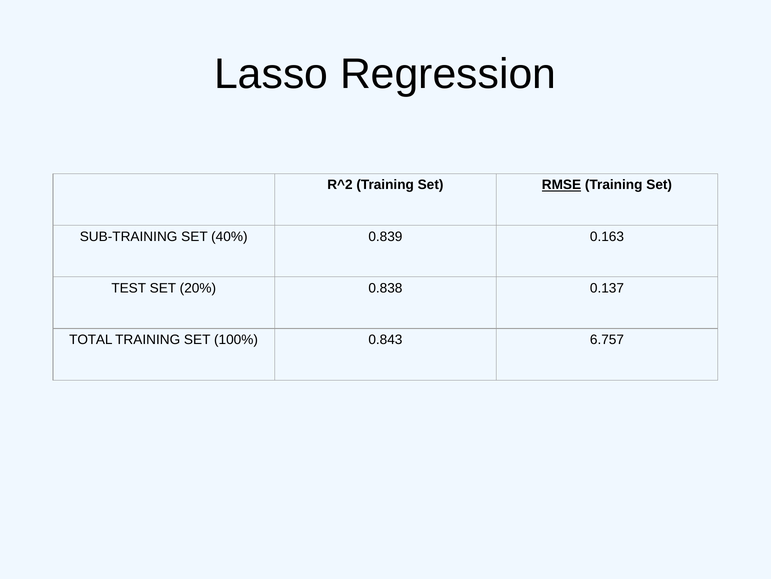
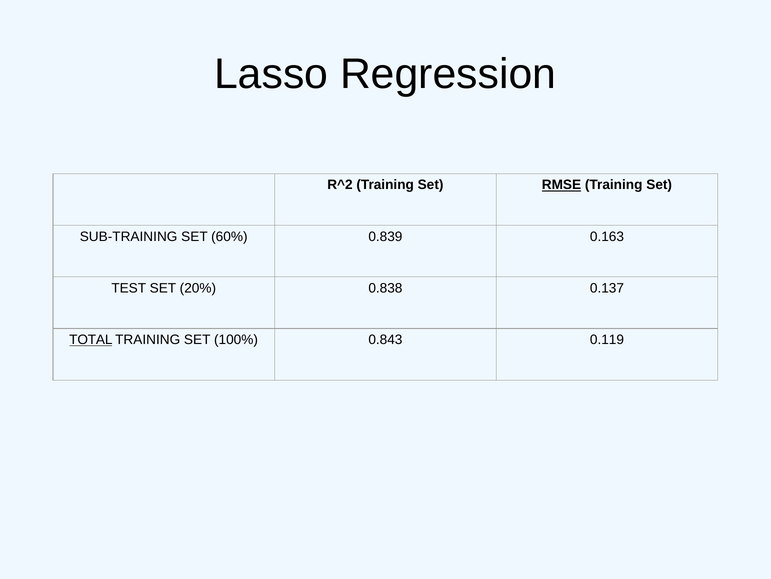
40%: 40% -> 60%
TOTAL underline: none -> present
6.757: 6.757 -> 0.119
